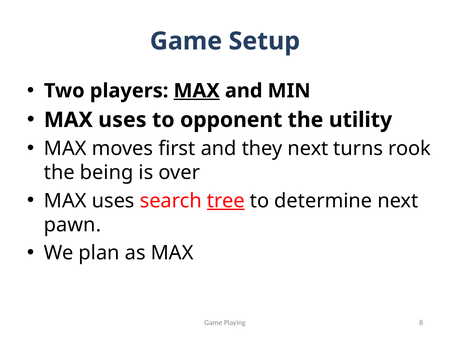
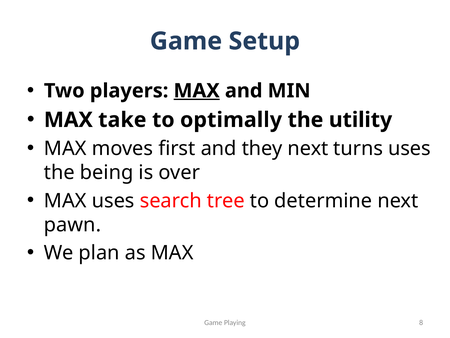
uses at (122, 120): uses -> take
opponent: opponent -> optimally
turns rook: rook -> uses
tree underline: present -> none
